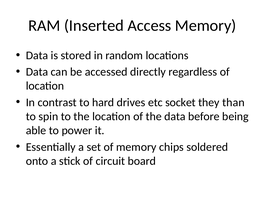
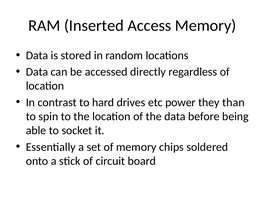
socket: socket -> power
power: power -> socket
